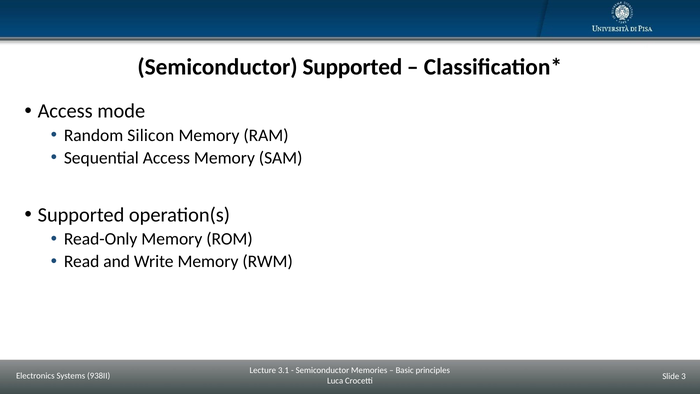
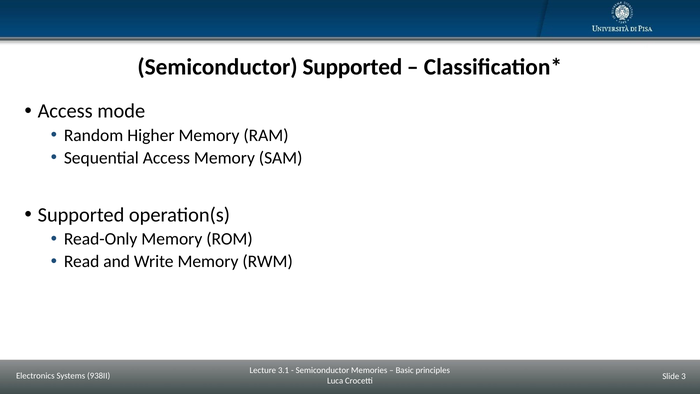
Silicon: Silicon -> Higher
